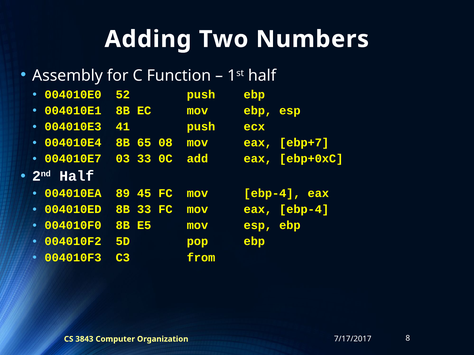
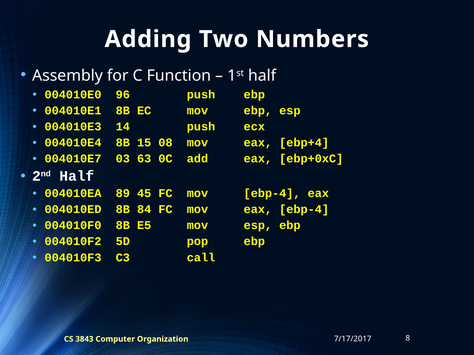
52: 52 -> 96
41: 41 -> 14
65: 65 -> 15
ebp+7: ebp+7 -> ebp+4
03 33: 33 -> 63
8B 33: 33 -> 84
from: from -> call
